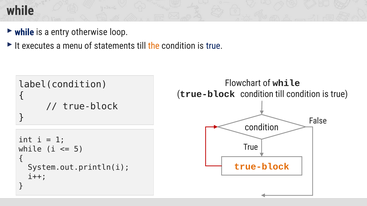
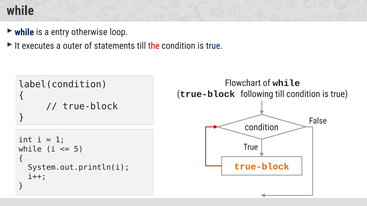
menu: menu -> outer
the at (154, 46) colour: orange -> red
true-block condition: condition -> following
